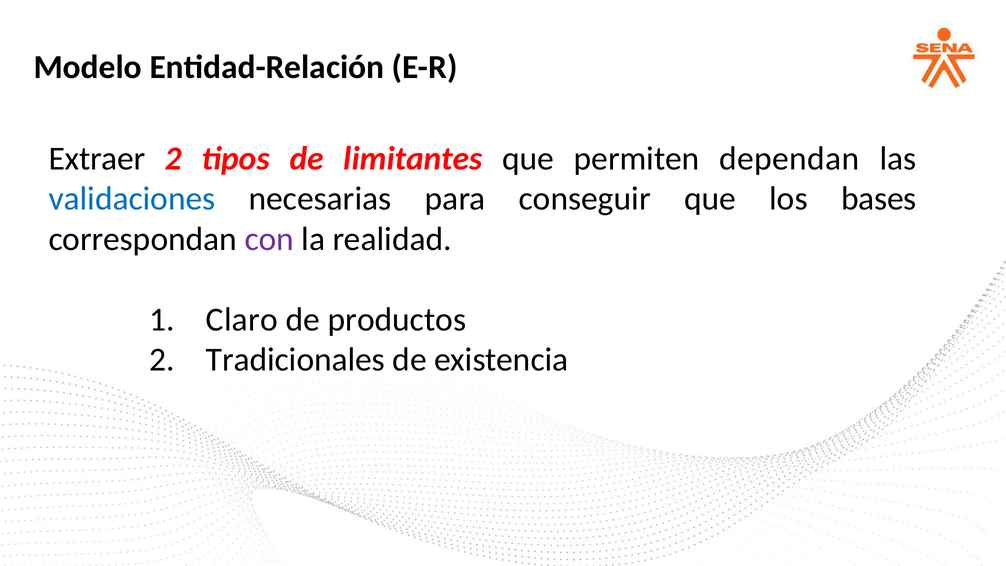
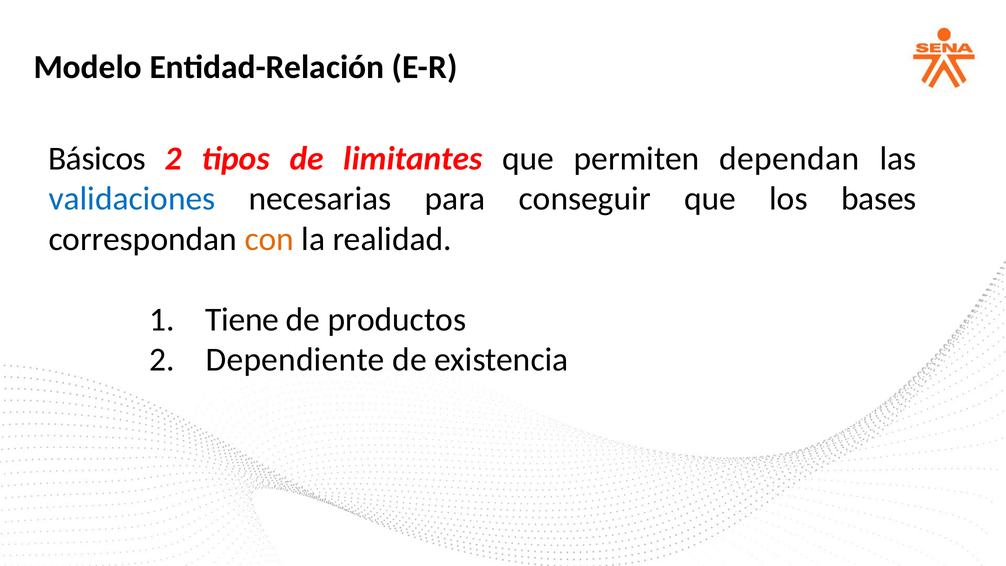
Extraer: Extraer -> Básicos
con colour: purple -> orange
Claro: Claro -> Tiene
Tradicionales: Tradicionales -> Dependiente
